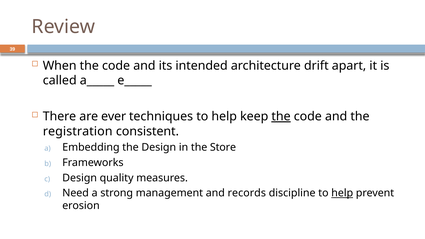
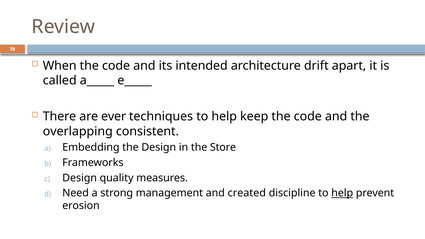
the at (281, 117) underline: present -> none
registration: registration -> overlapping
records: records -> created
